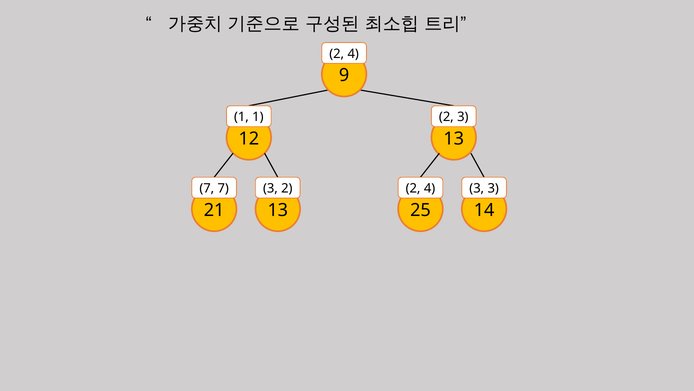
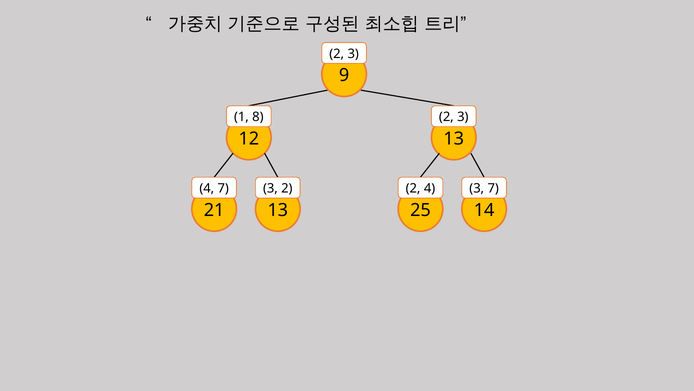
4 at (353, 54): 4 -> 3
1 1: 1 -> 8
7 at (207, 188): 7 -> 4
3 3: 3 -> 7
